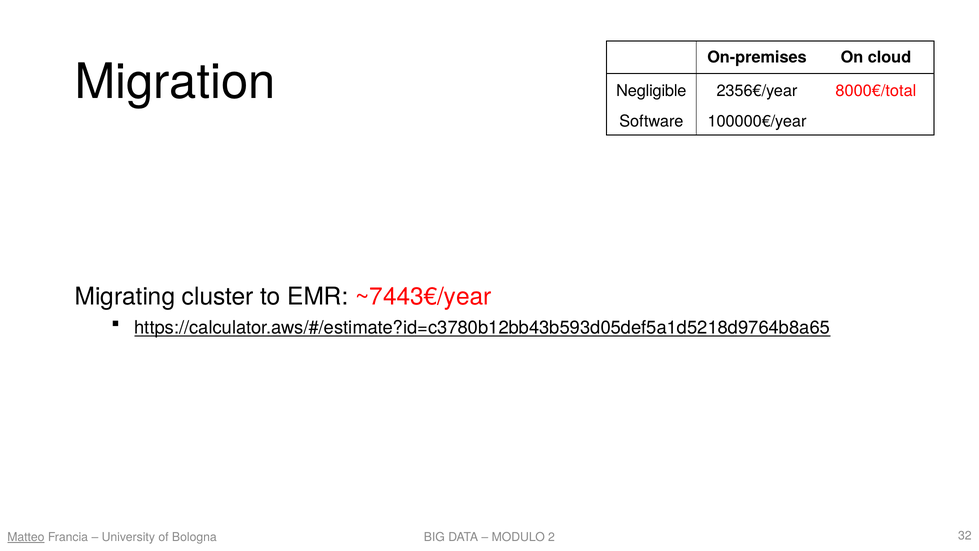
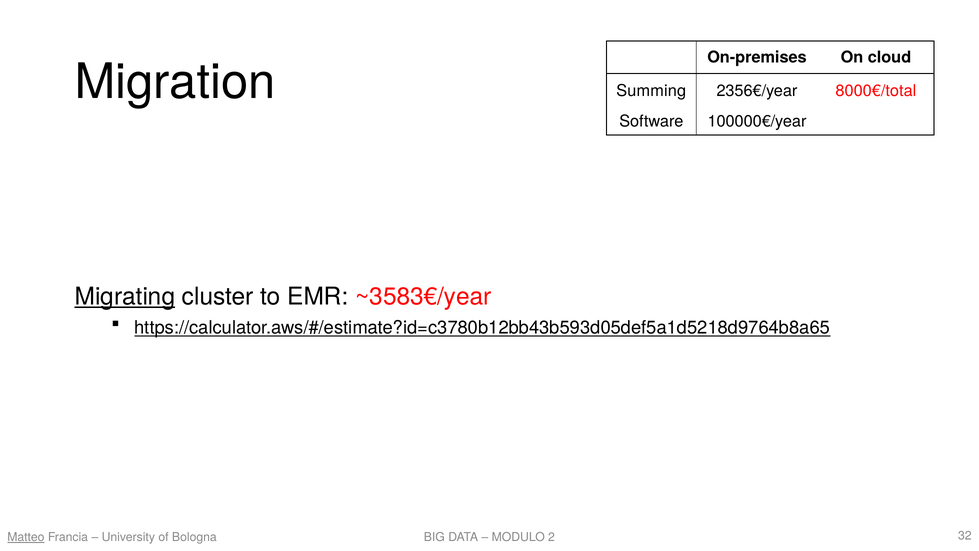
Negligible: Negligible -> Summing
Migrating underline: none -> present
~7443€/year: ~7443€/year -> ~3583€/year
